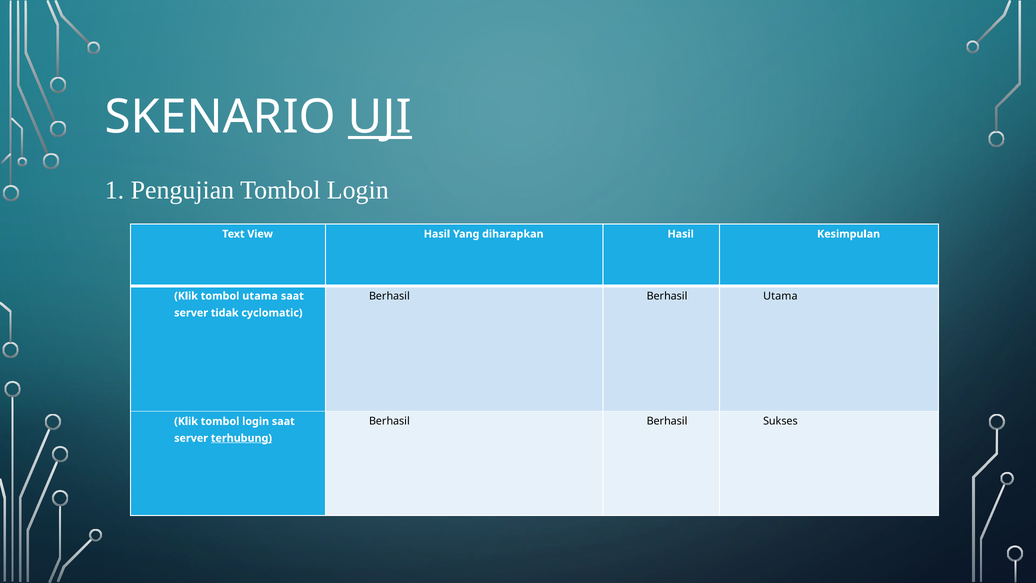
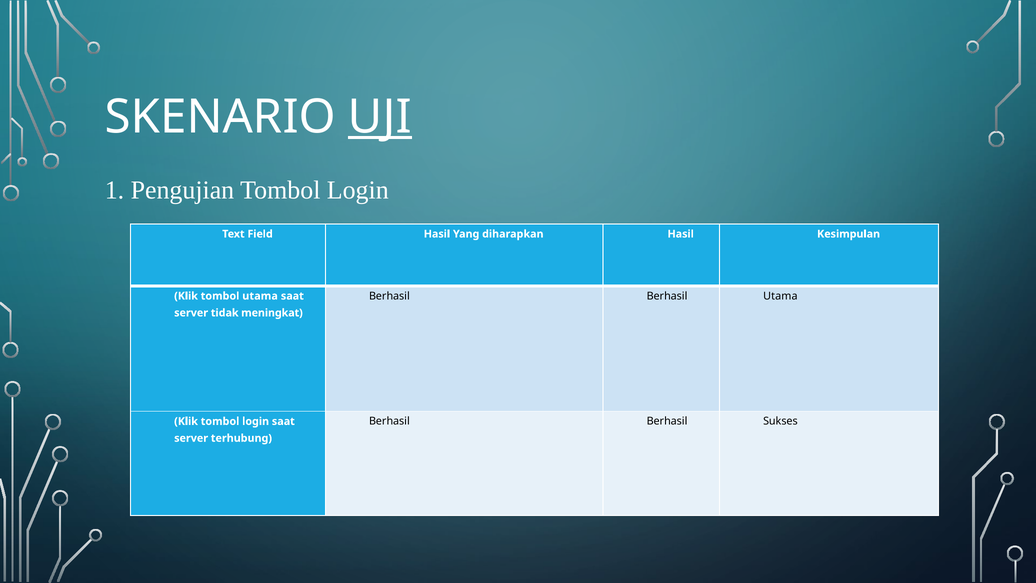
View: View -> Field
cyclomatic: cyclomatic -> meningkat
terhubung underline: present -> none
